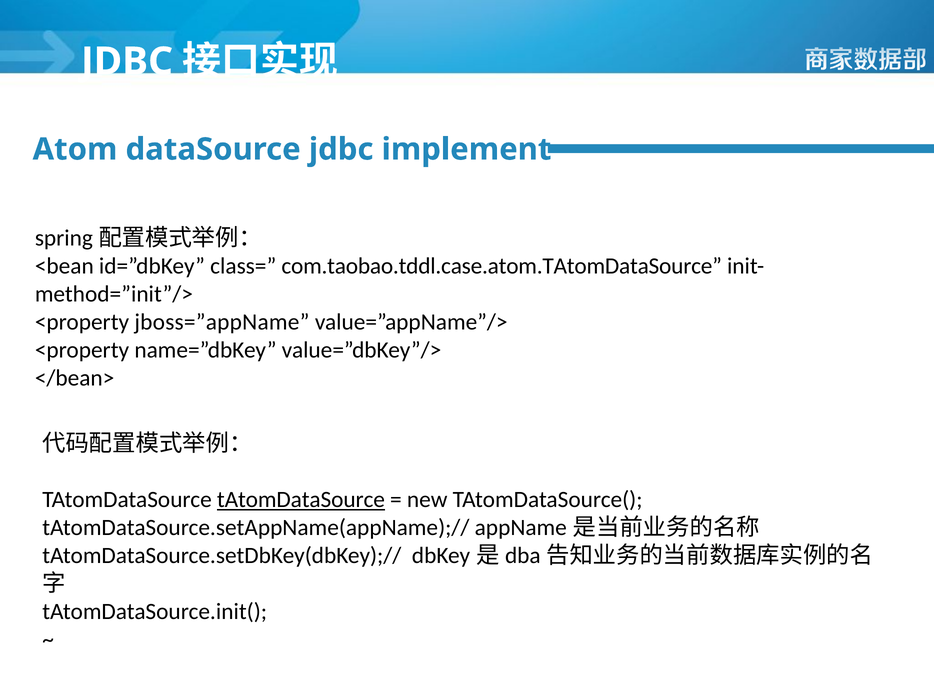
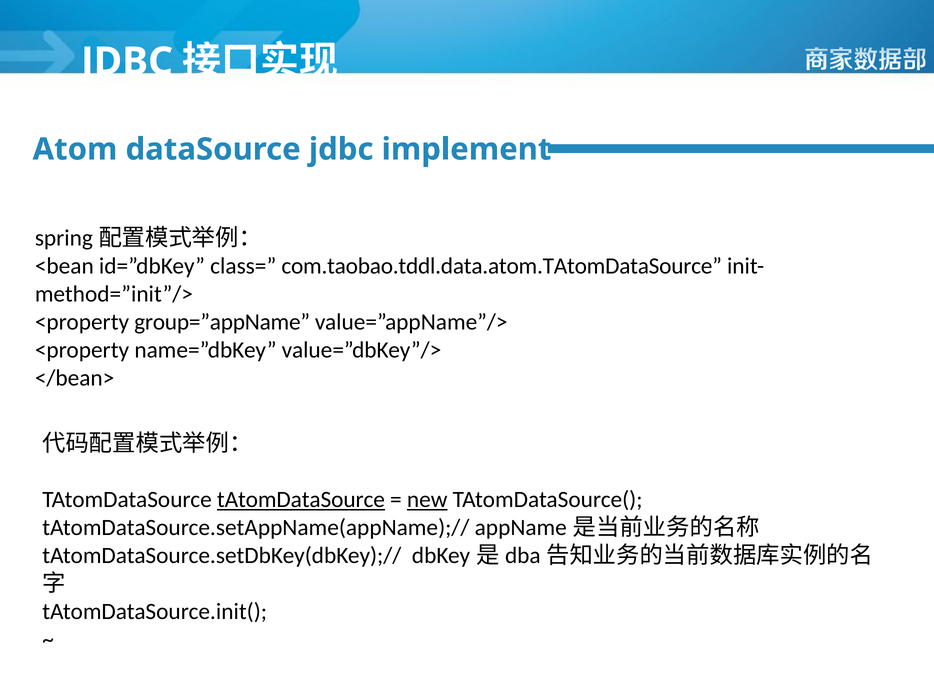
com.taobao.tddl.case.atom.TAtomDataSource: com.taobao.tddl.case.atom.TAtomDataSource -> com.taobao.tddl.data.atom.TAtomDataSource
jboss=”appName: jboss=”appName -> group=”appName
new underline: none -> present
